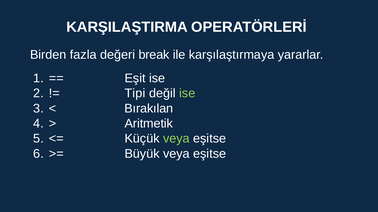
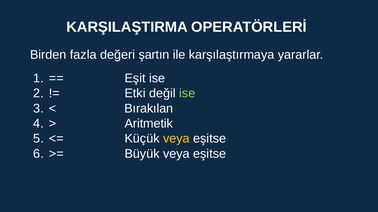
break: break -> şartın
Tipi: Tipi -> Etki
veya at (176, 139) colour: light green -> yellow
